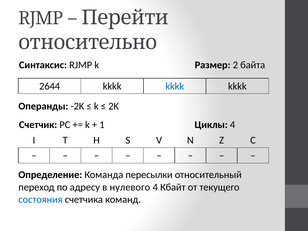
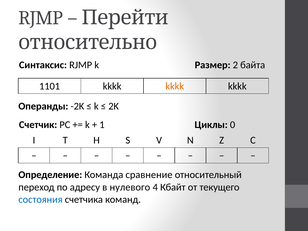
2644: 2644 -> 1101
kkkk at (175, 86) colour: blue -> orange
Циклы 4: 4 -> 0
пересылки: пересылки -> сравнение
